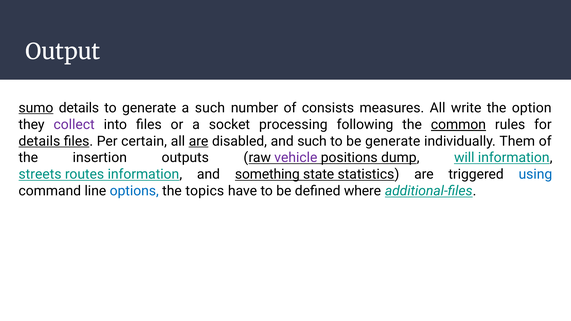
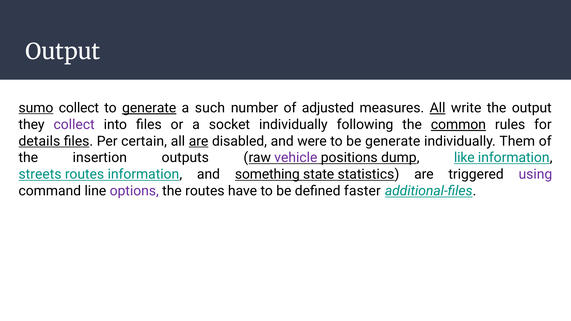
sumo details: details -> collect
generate at (149, 108) underline: none -> present
consists: consists -> adjusted
All at (438, 108) underline: none -> present
the option: option -> output
socket processing: processing -> individually
and such: such -> were
will: will -> like
using colour: blue -> purple
options colour: blue -> purple
the topics: topics -> routes
where: where -> faster
